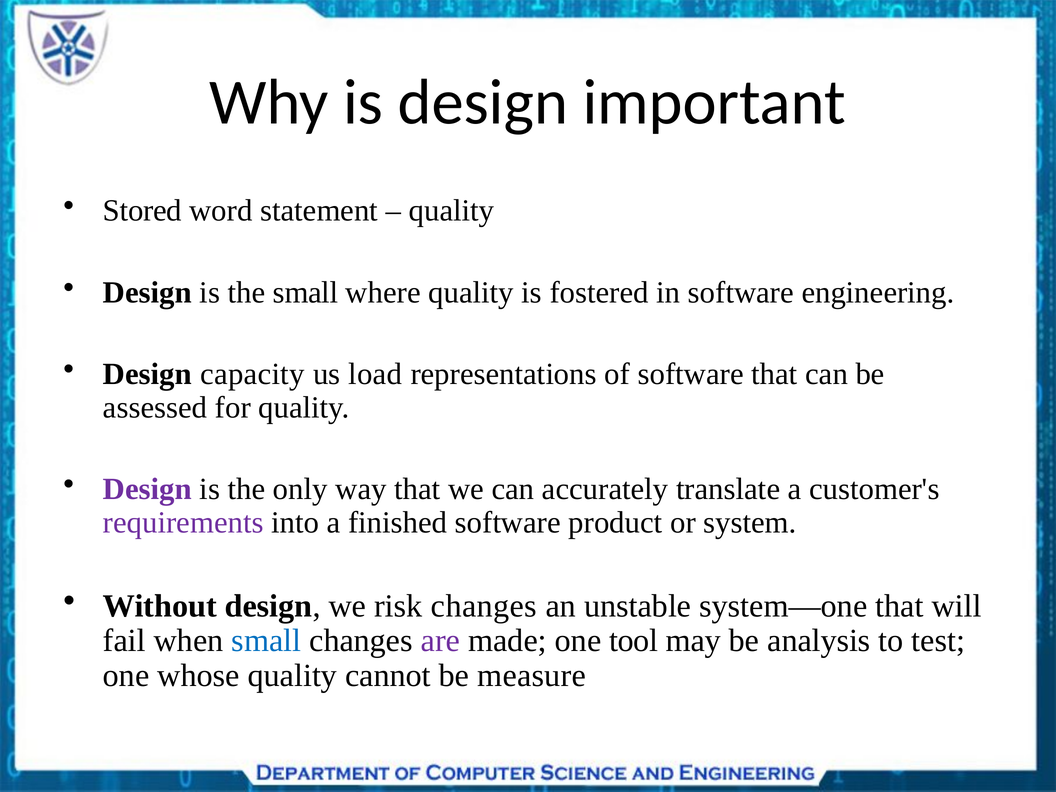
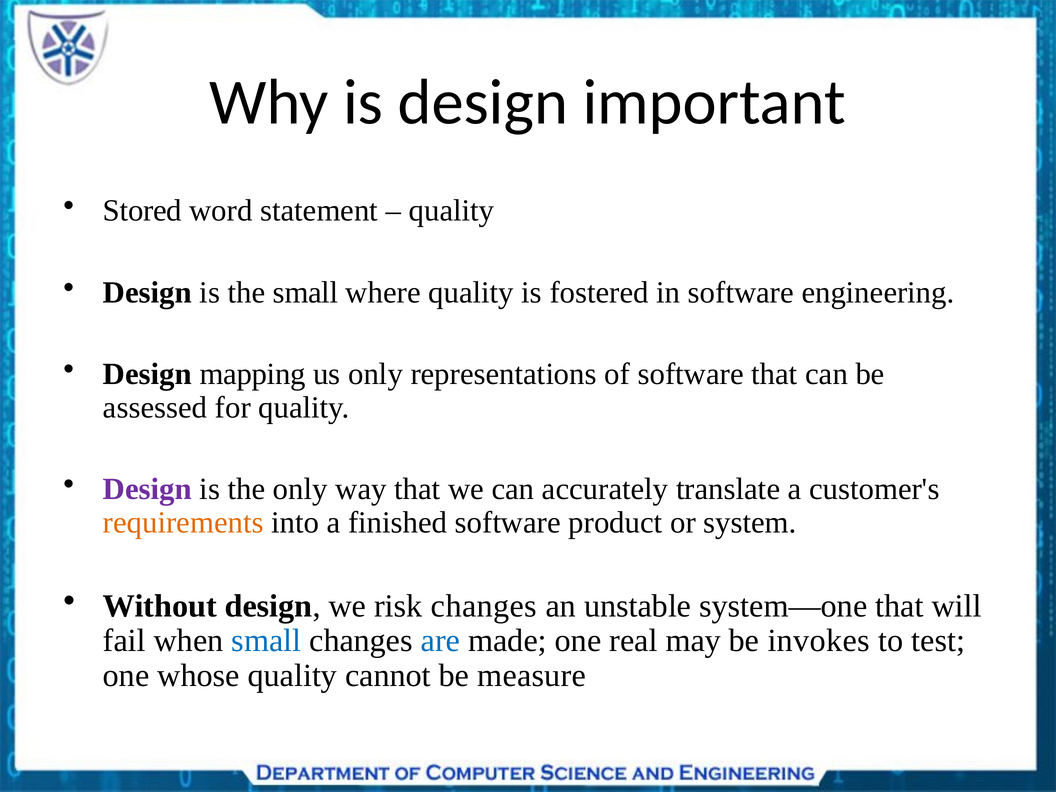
capacity: capacity -> mapping
us load: load -> only
requirements colour: purple -> orange
are colour: purple -> blue
tool: tool -> real
analysis: analysis -> invokes
